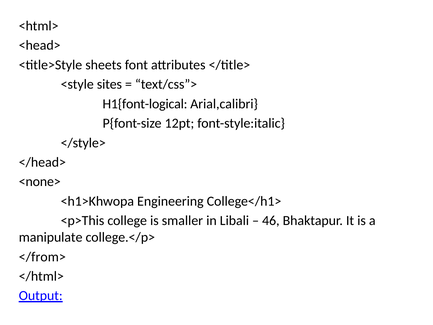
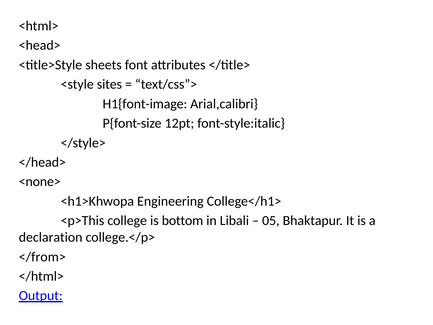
H1{font-logical: H1{font-logical -> H1{font-image
smaller: smaller -> bottom
46: 46 -> 05
manipulate: manipulate -> declaration
